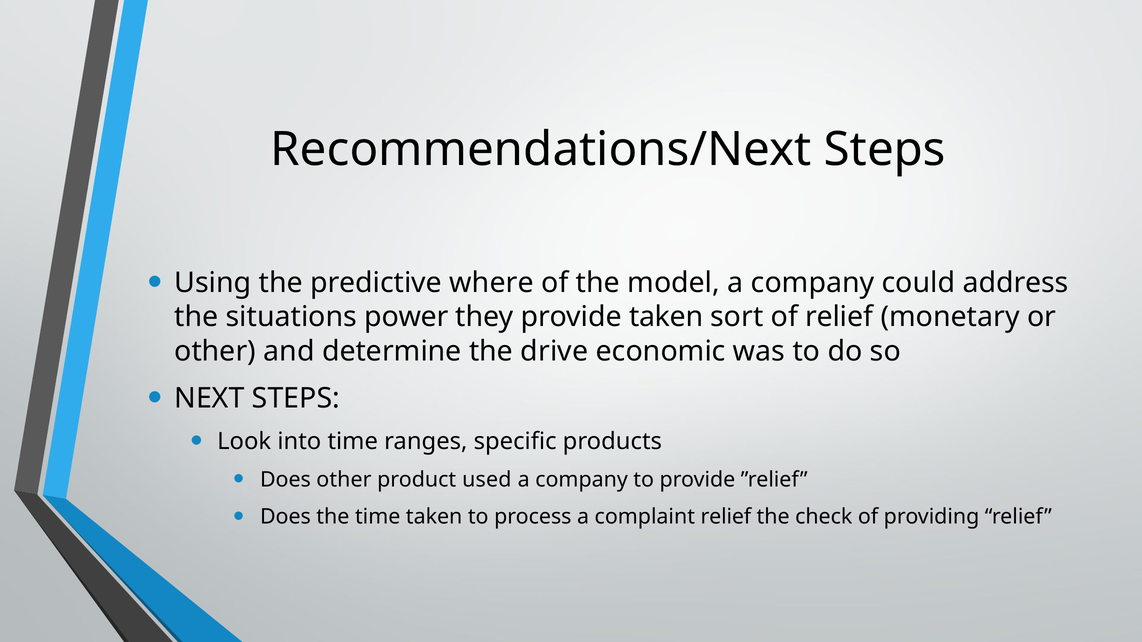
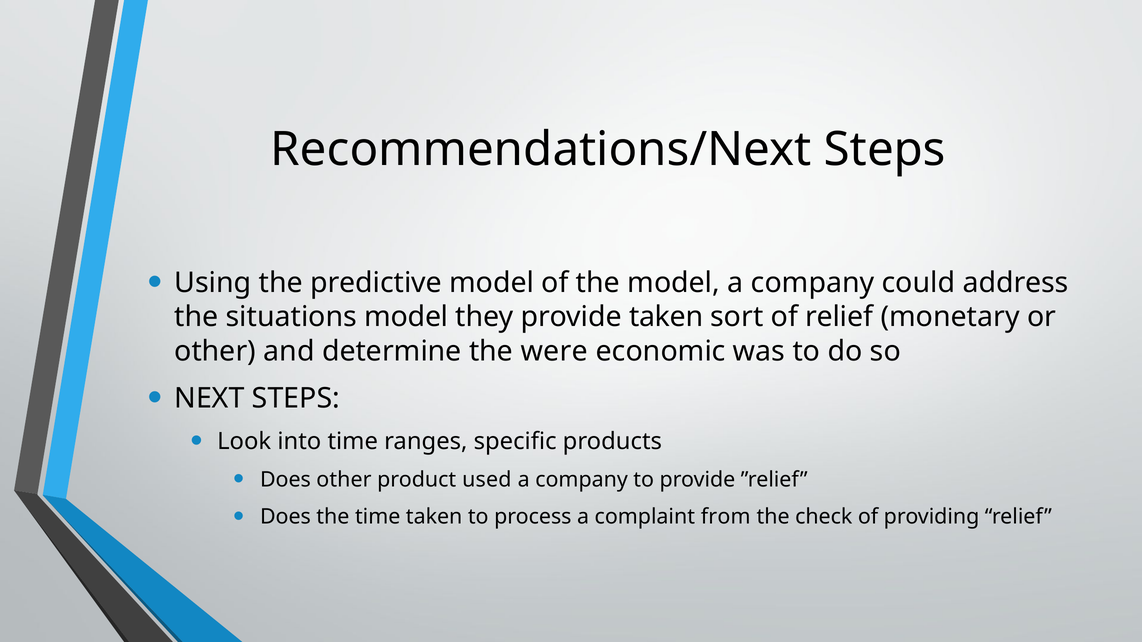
predictive where: where -> model
situations power: power -> model
drive: drive -> were
complaint relief: relief -> from
